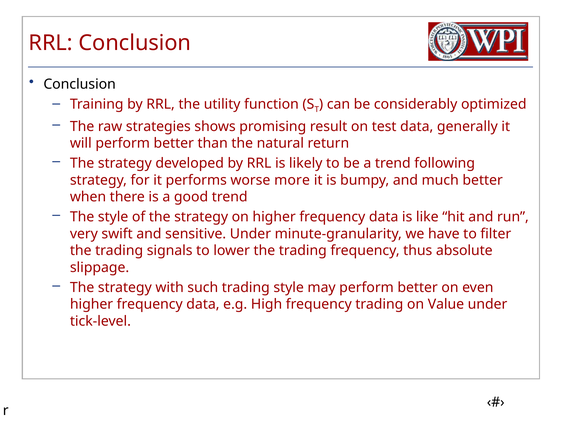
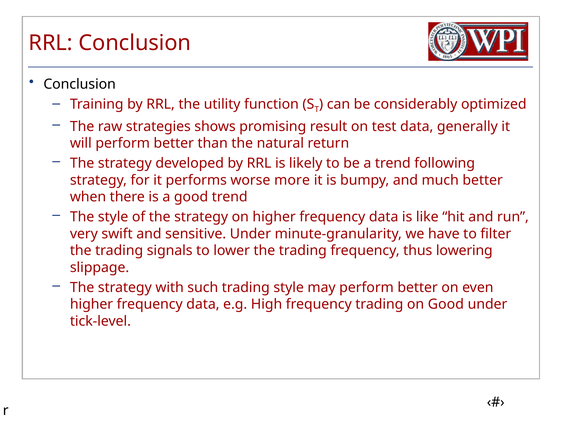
absolute: absolute -> lowering
on Value: Value -> Good
